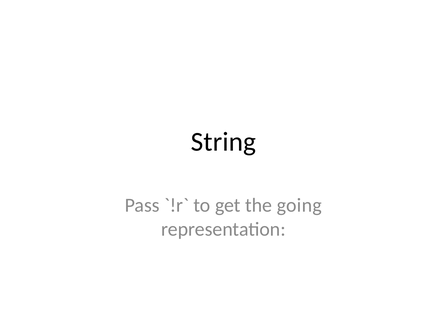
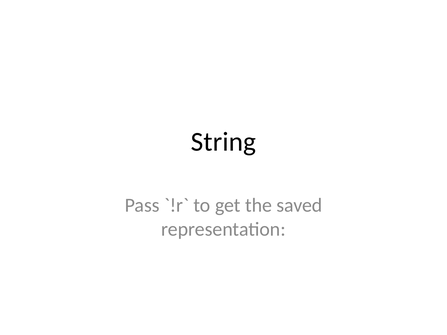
going: going -> saved
